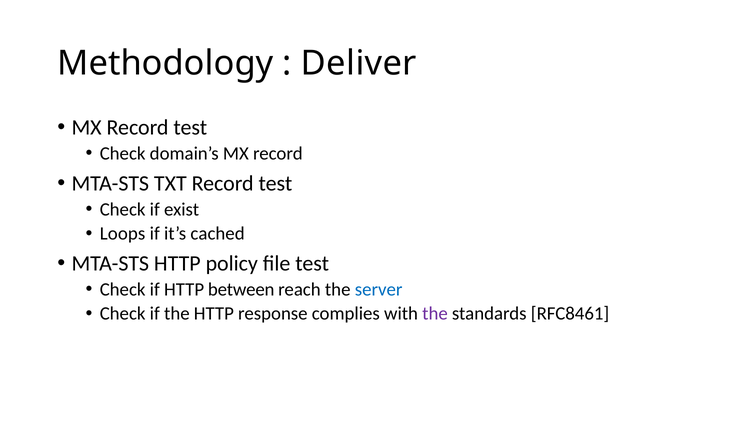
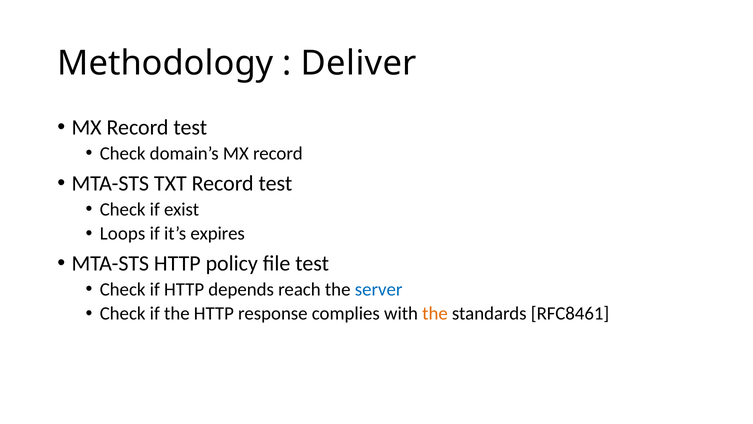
cached: cached -> expires
between: between -> depends
the at (435, 313) colour: purple -> orange
